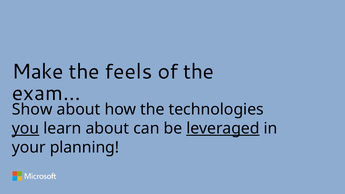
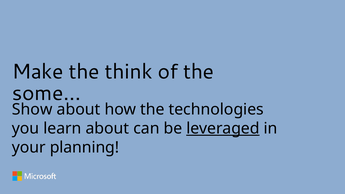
feels: feels -> think
exam…: exam… -> some…
you underline: present -> none
